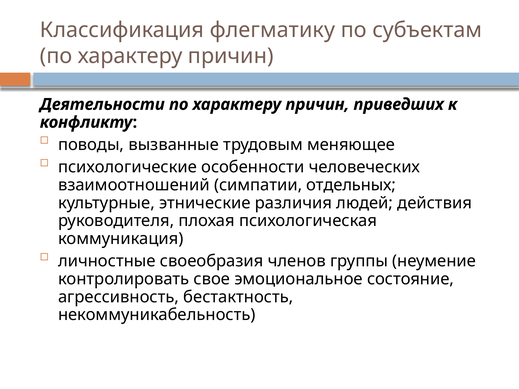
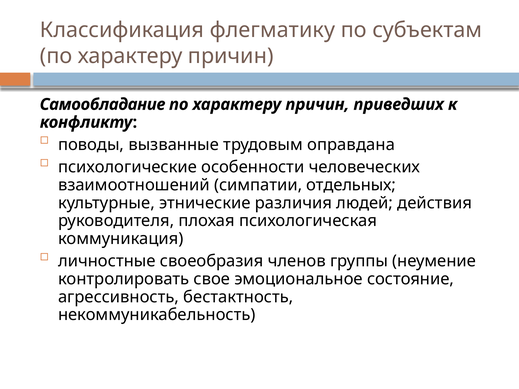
Деятельности: Деятельности -> Самообладание
меняющее: меняющее -> оправдана
